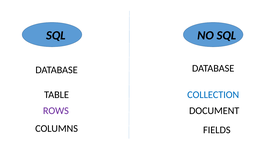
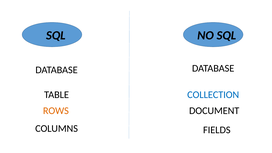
ROWS colour: purple -> orange
